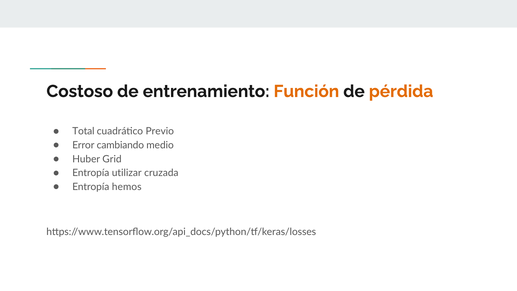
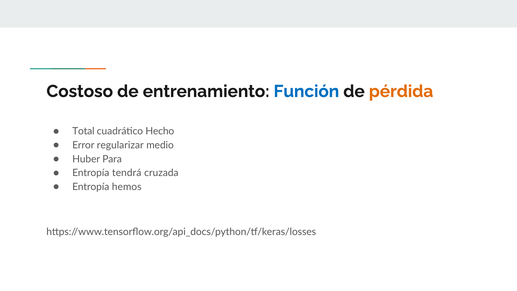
Función colour: orange -> blue
Previo: Previo -> Hecho
cambiando: cambiando -> regularizar
Grid: Grid -> Para
utilizar: utilizar -> tendrá
